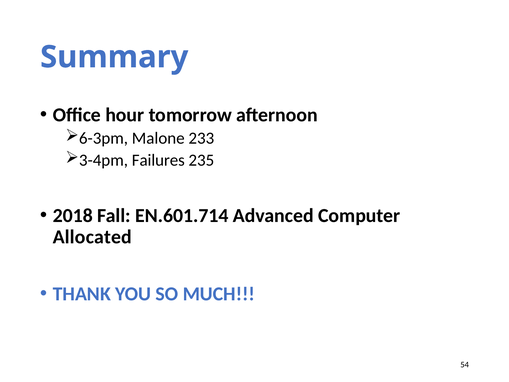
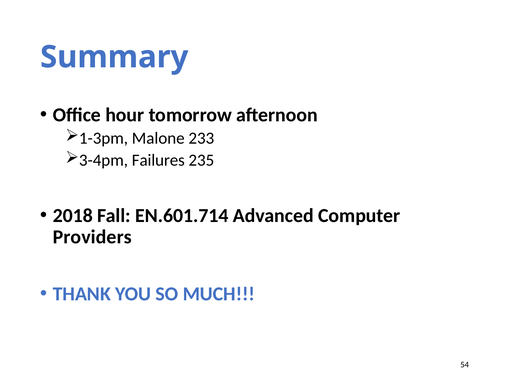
6-3pm: 6-3pm -> 1-3pm
Allocated: Allocated -> Providers
